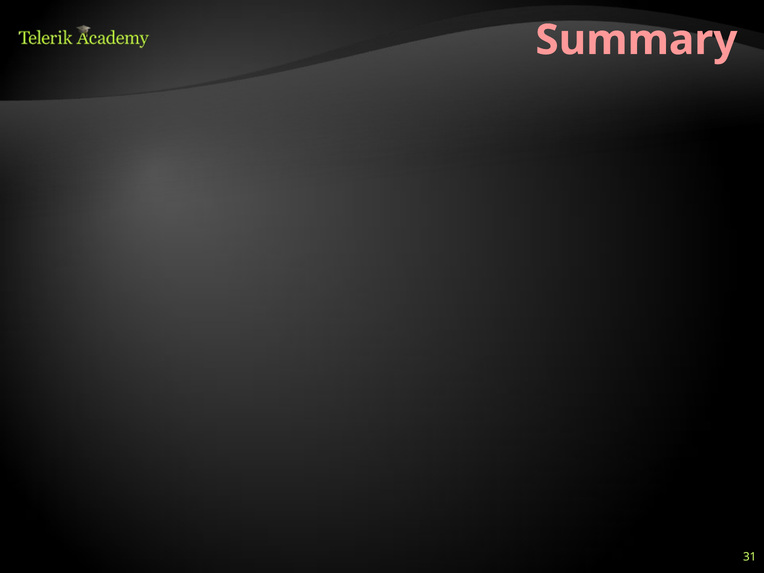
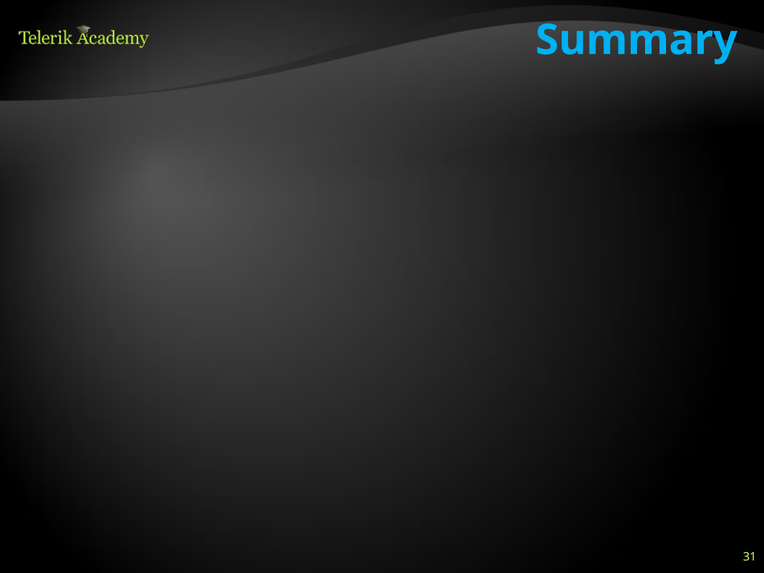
Summary colour: pink -> light blue
